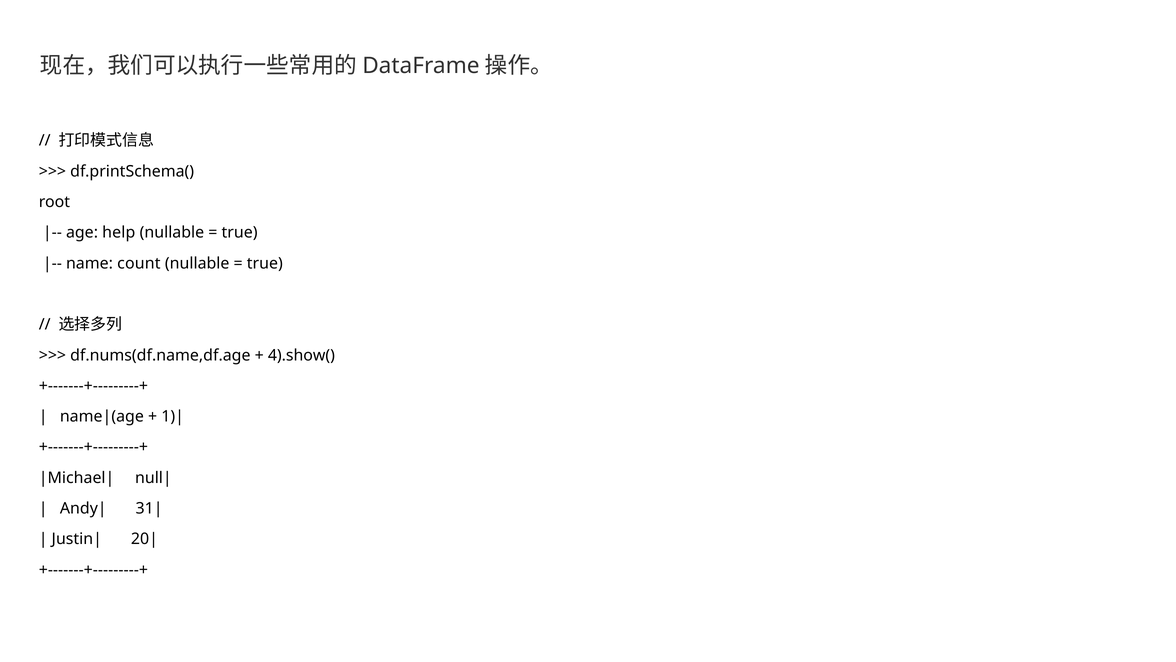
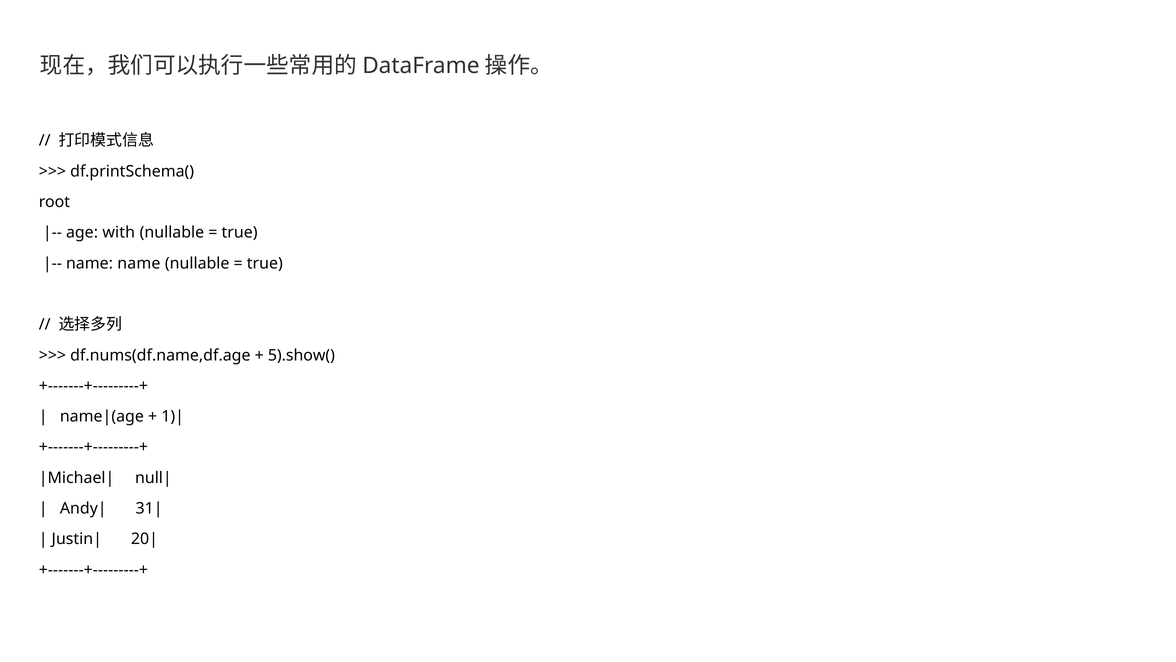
help: help -> with
name count: count -> name
4).show(: 4).show( -> 5).show(
